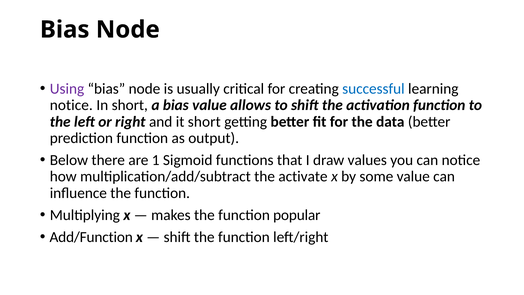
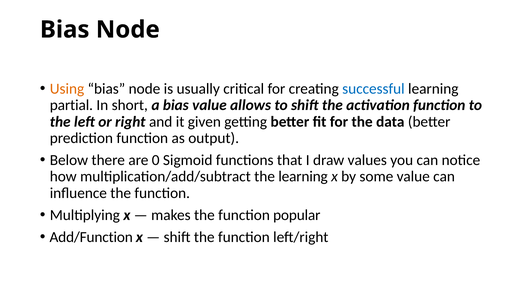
Using colour: purple -> orange
notice at (71, 105): notice -> partial
it short: short -> given
1: 1 -> 0
the activate: activate -> learning
